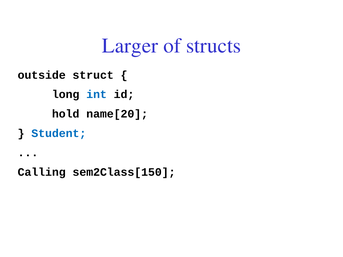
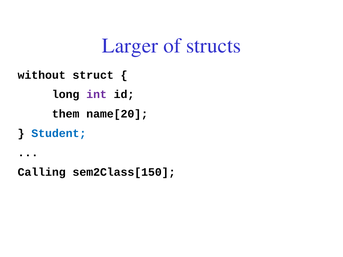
outside: outside -> without
int colour: blue -> purple
hold: hold -> them
